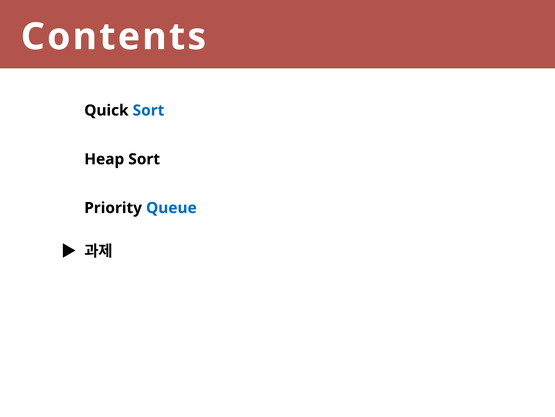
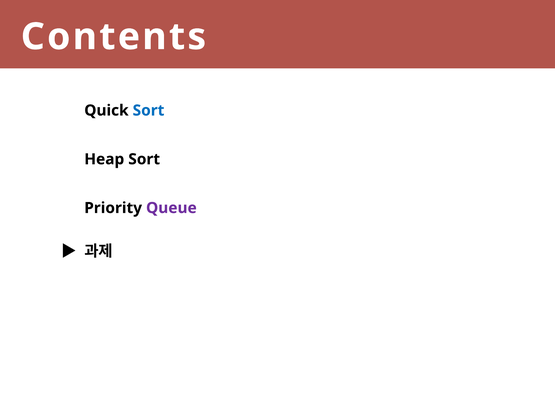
Queue colour: blue -> purple
